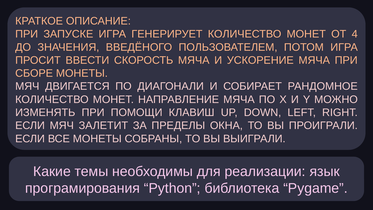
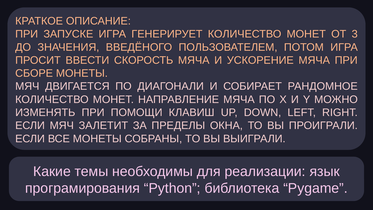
4: 4 -> 3
